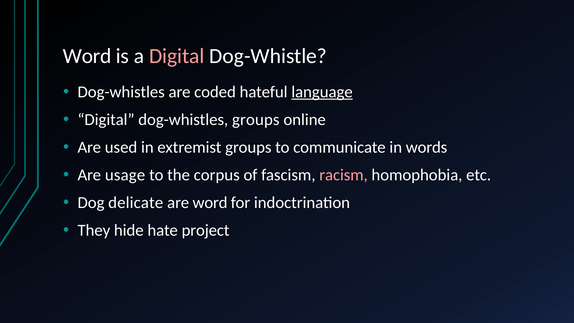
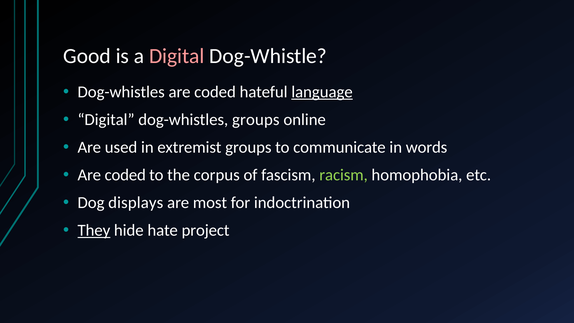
Word at (87, 56): Word -> Good
usage at (125, 175): usage -> coded
racism colour: pink -> light green
delicate: delicate -> displays
are word: word -> most
They underline: none -> present
